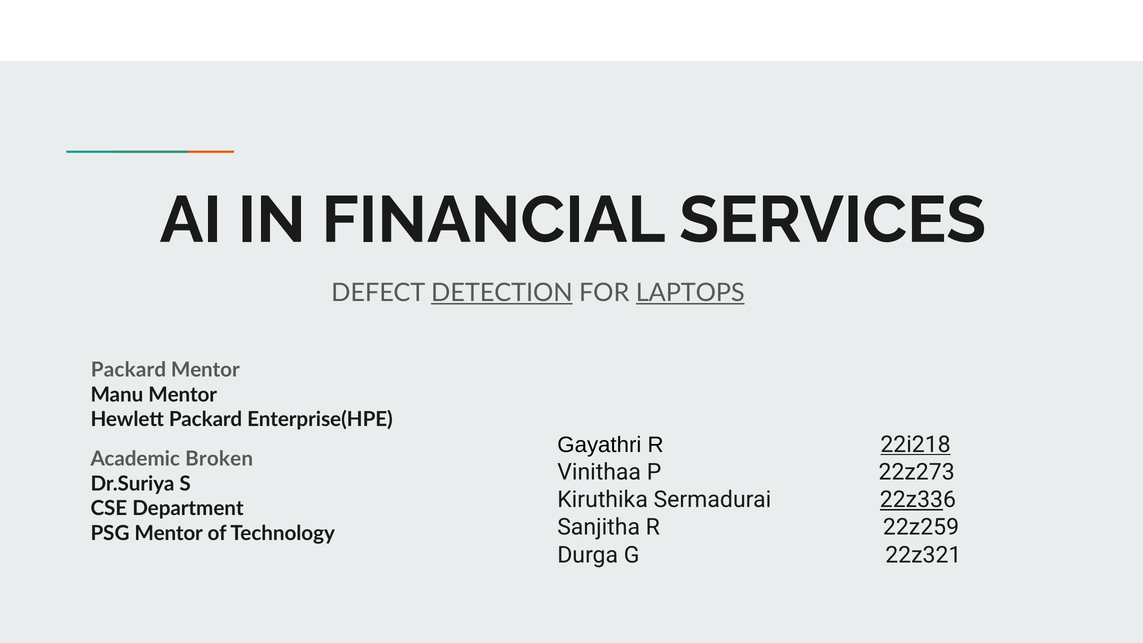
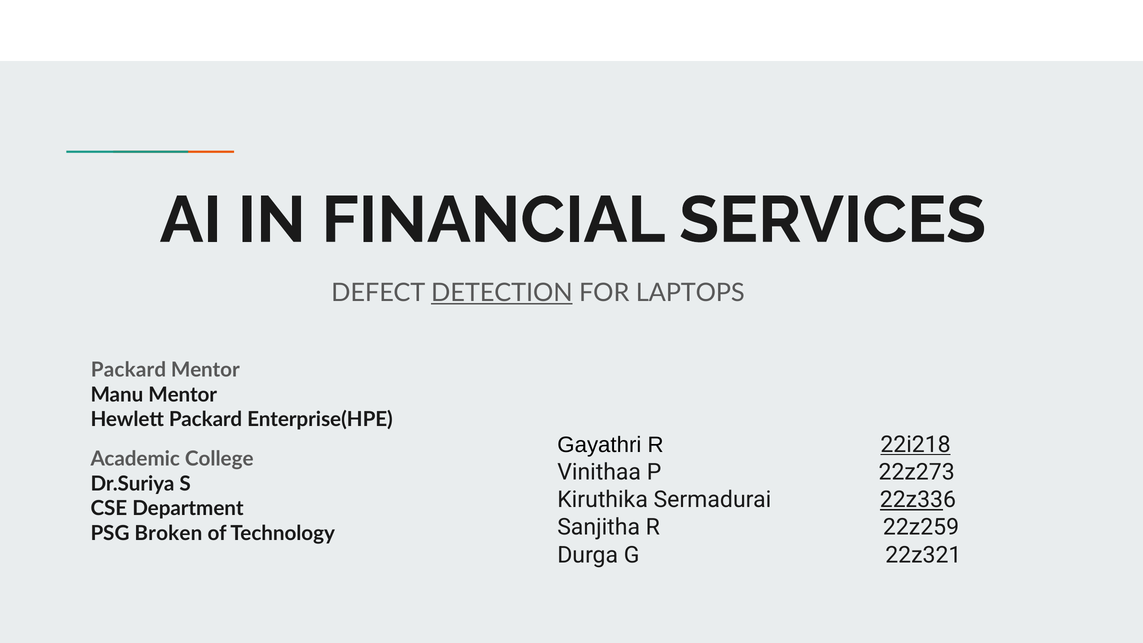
LAPTOPS underline: present -> none
Broken: Broken -> College
PSG Mentor: Mentor -> Broken
